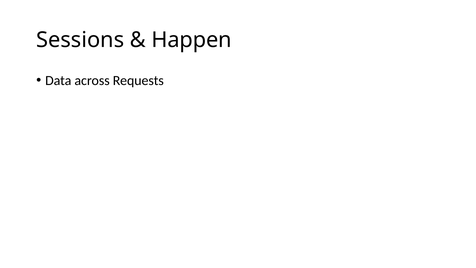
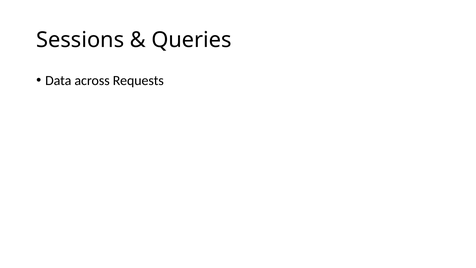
Happen: Happen -> Queries
